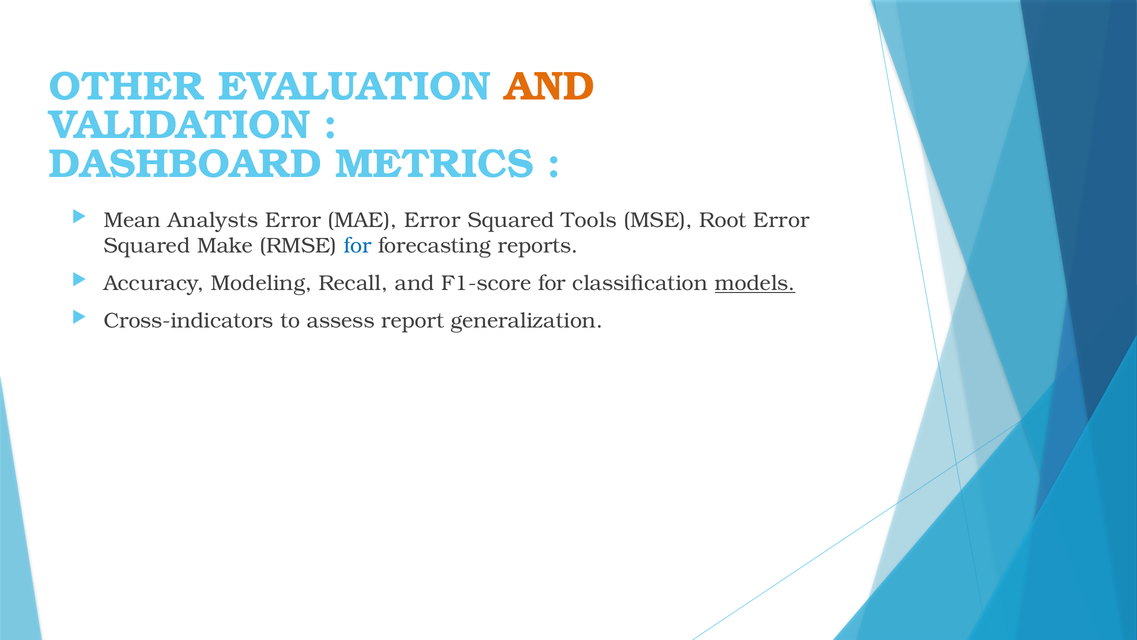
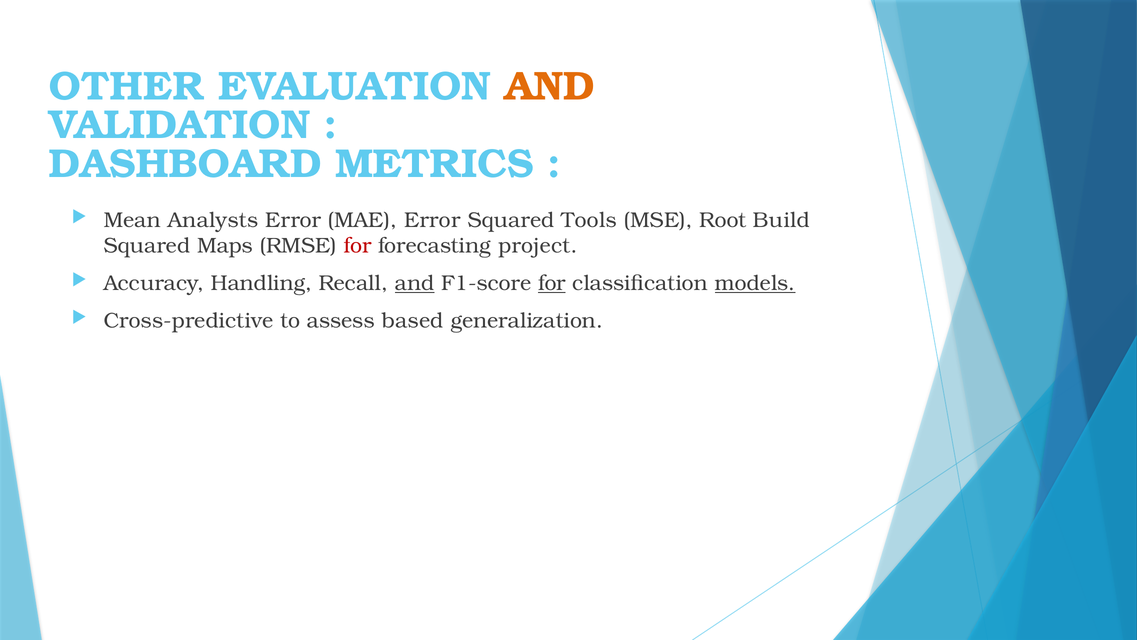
Root Error: Error -> Build
Make: Make -> Maps
for at (358, 246) colour: blue -> red
reports: reports -> project
Modeling: Modeling -> Handling
and at (415, 283) underline: none -> present
for at (552, 283) underline: none -> present
Cross-indicators: Cross-indicators -> Cross-predictive
report: report -> based
